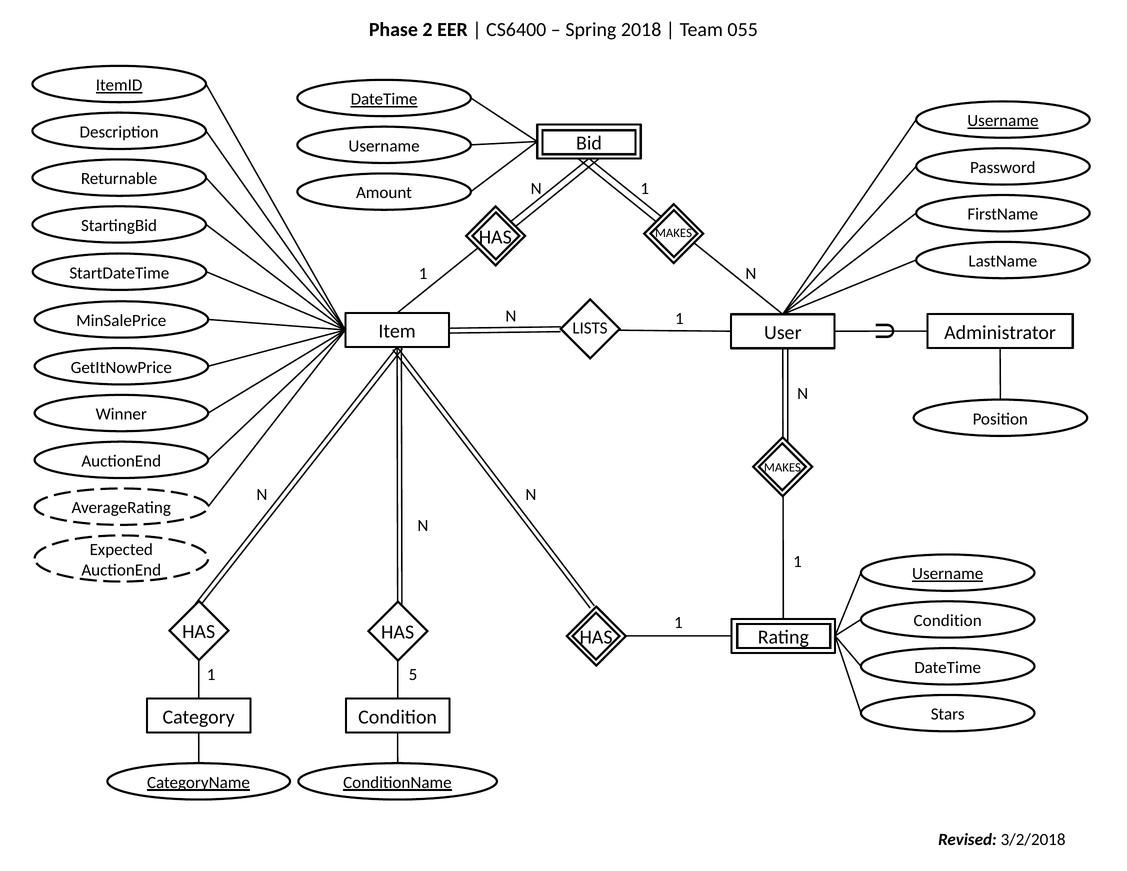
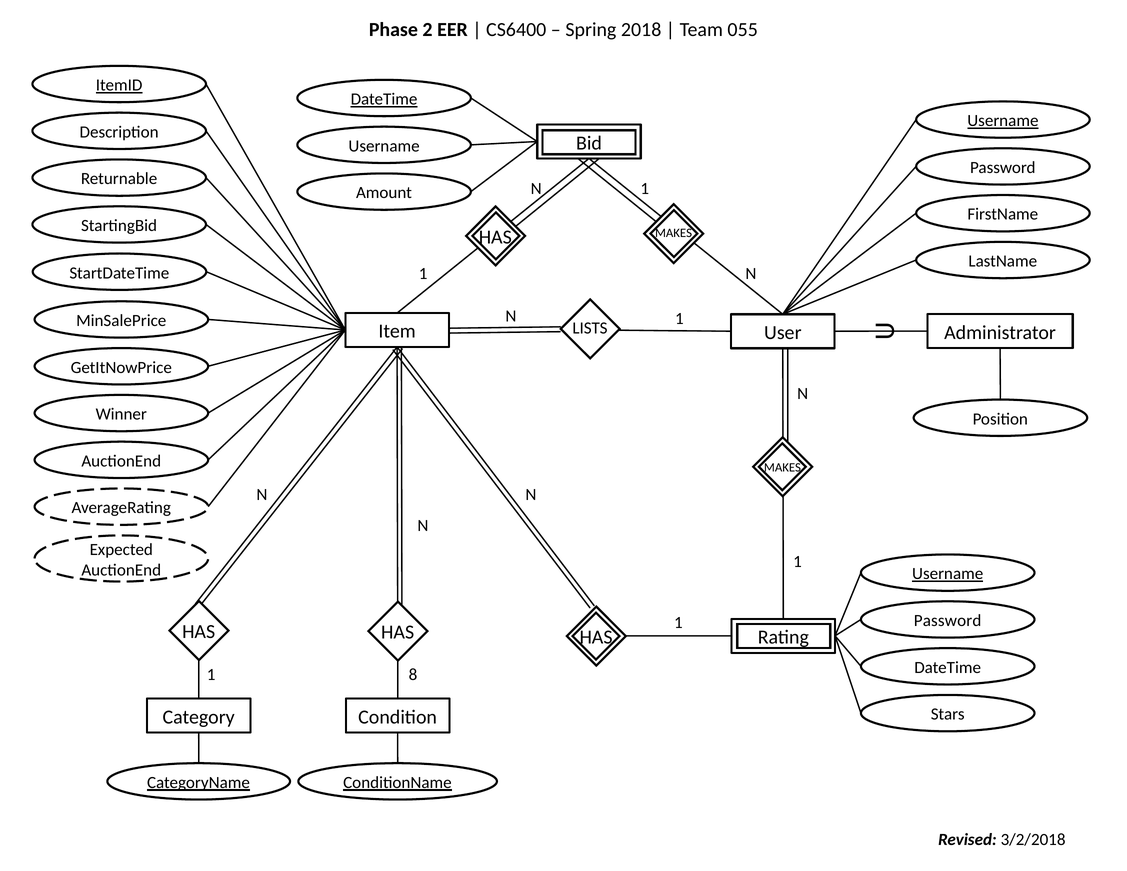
Condition at (948, 621): Condition -> Password
5: 5 -> 8
